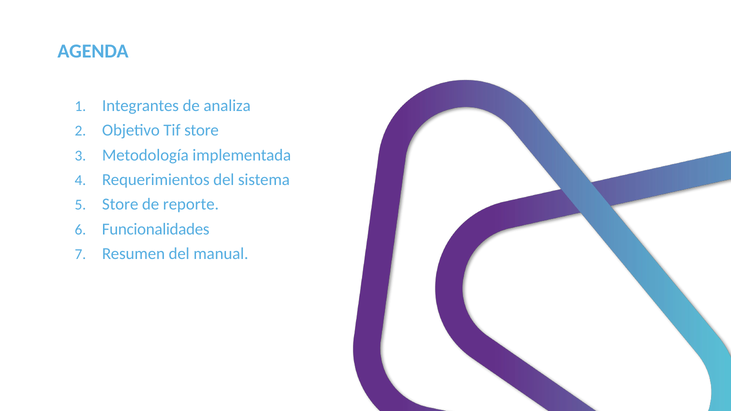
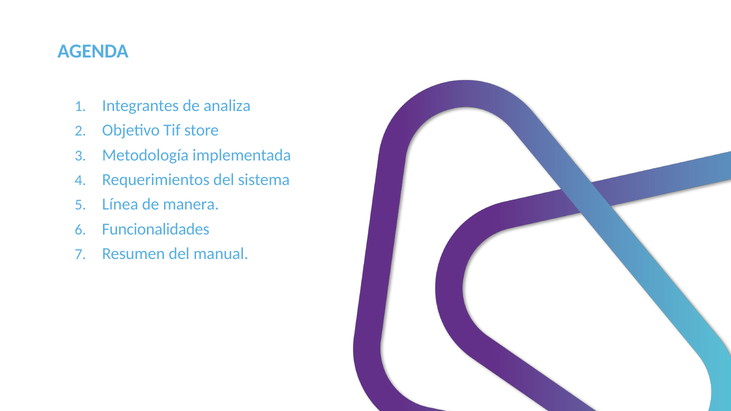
Store at (120, 204): Store -> Línea
reporte: reporte -> manera
